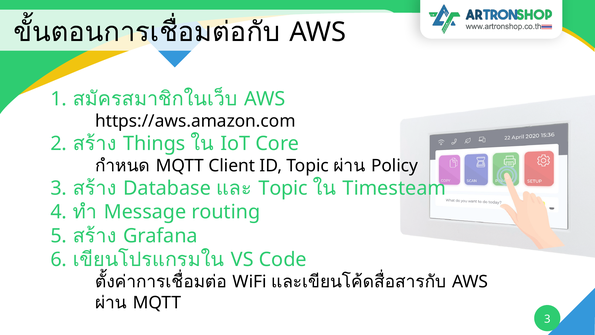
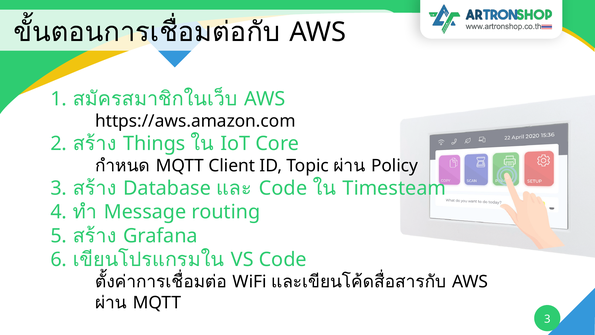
Topic at (283, 188): Topic -> Code
